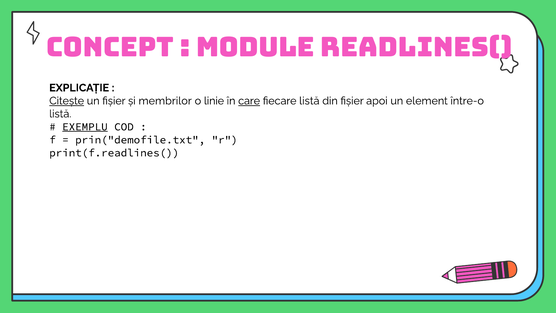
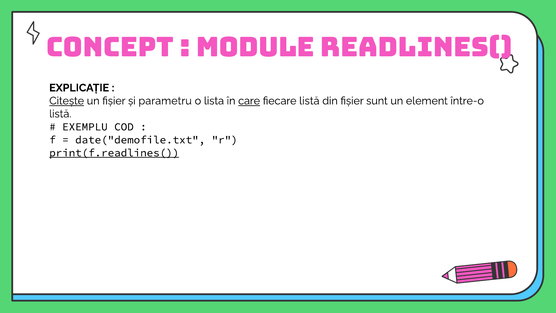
membrilor: membrilor -> parametru
linie: linie -> lista
apoi: apoi -> sunt
EXEMPLU underline: present -> none
prin("demofile.txt: prin("demofile.txt -> date("demofile.txt
print(f.readlines( underline: none -> present
